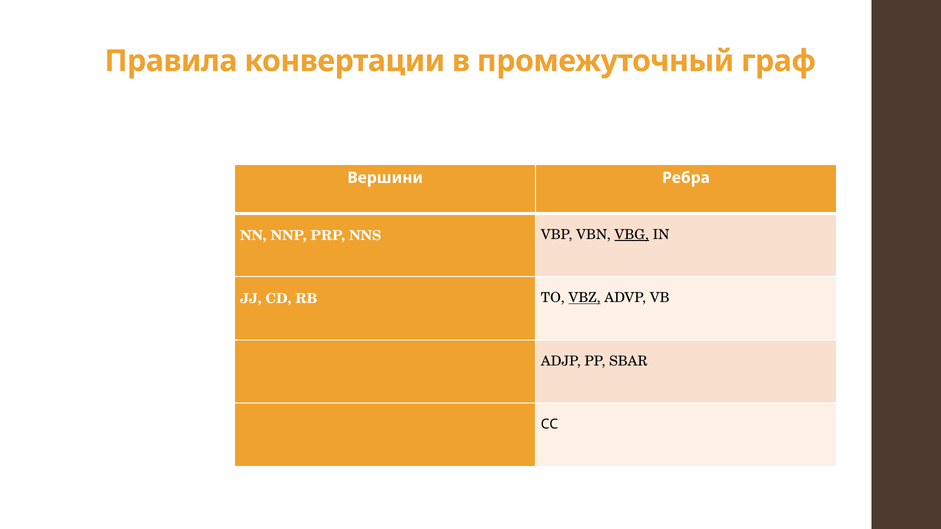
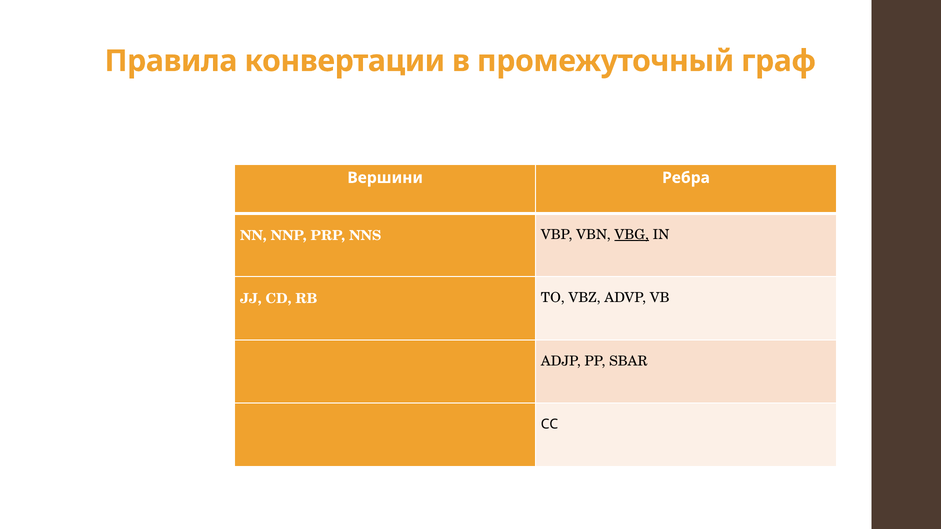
VBZ underline: present -> none
